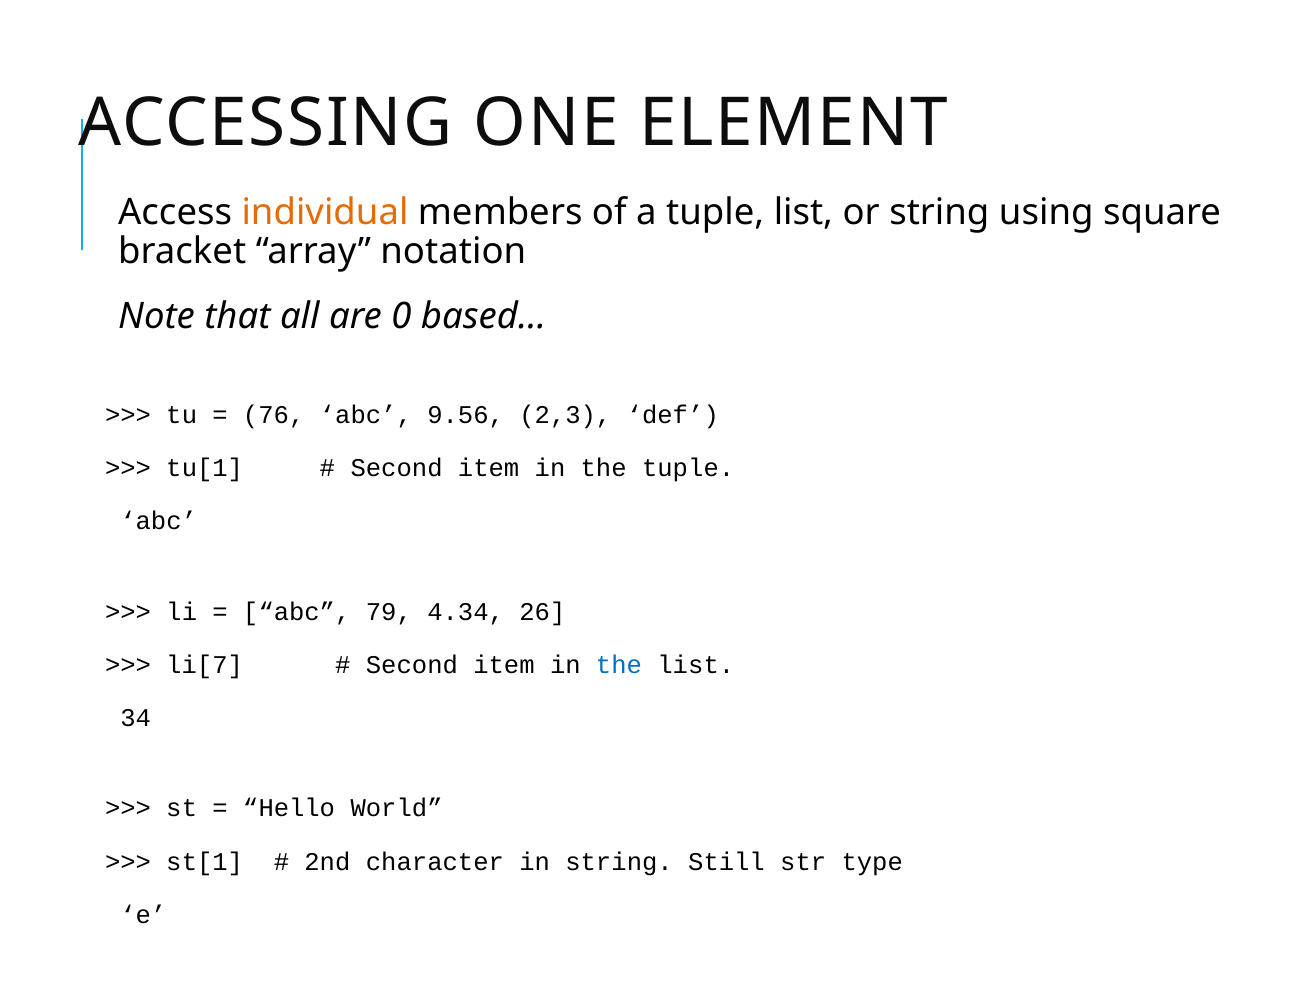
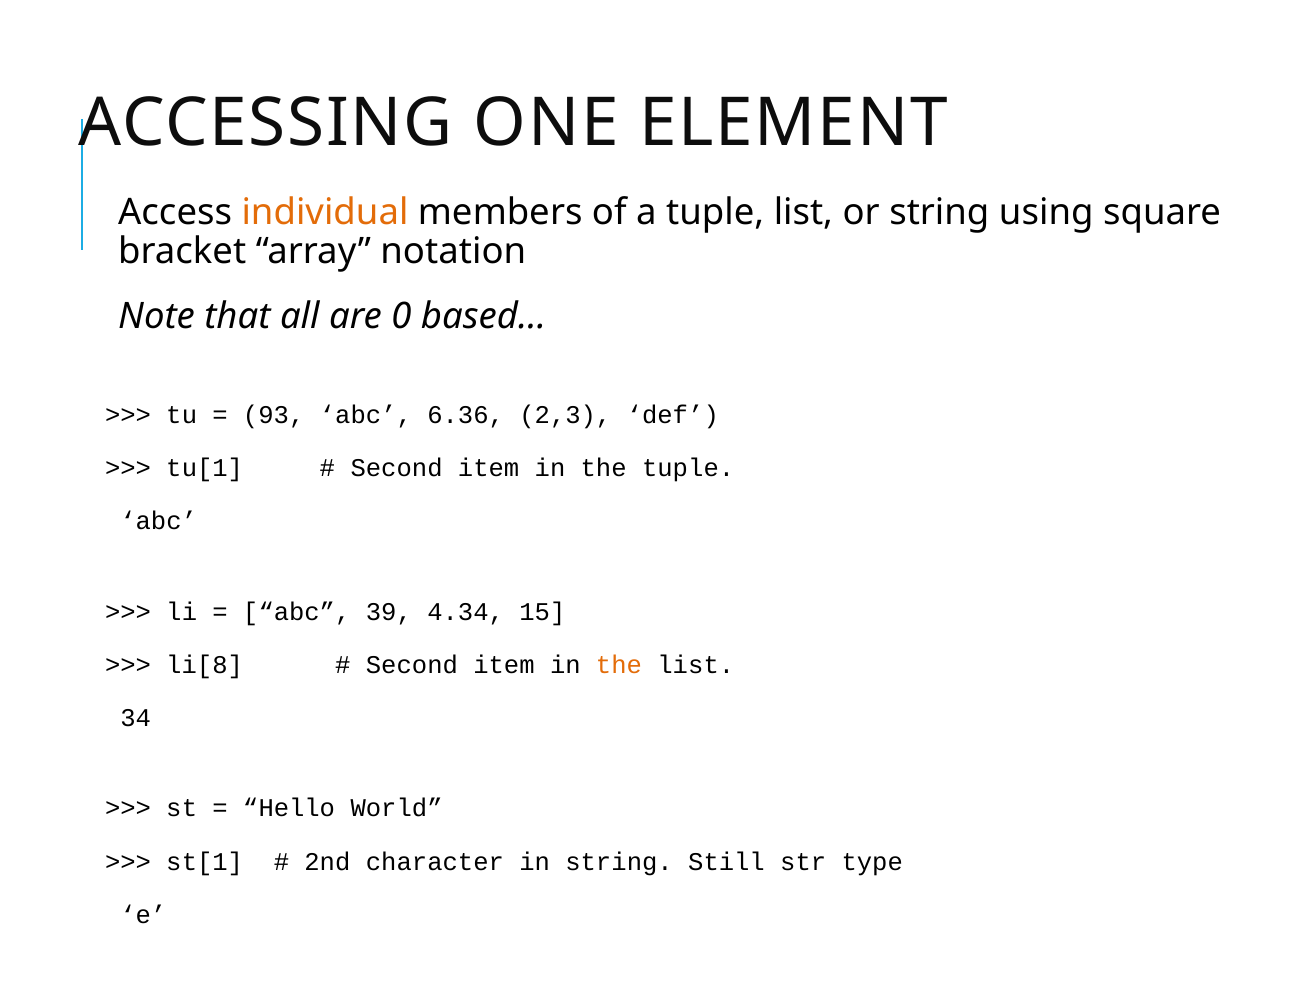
76: 76 -> 93
9.56: 9.56 -> 6.36
79: 79 -> 39
26: 26 -> 15
li[7: li[7 -> li[8
the at (619, 665) colour: blue -> orange
